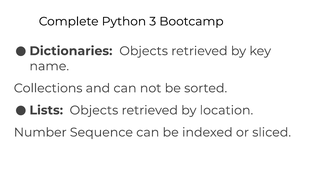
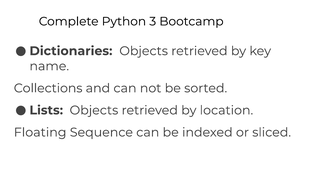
Number: Number -> Floating
